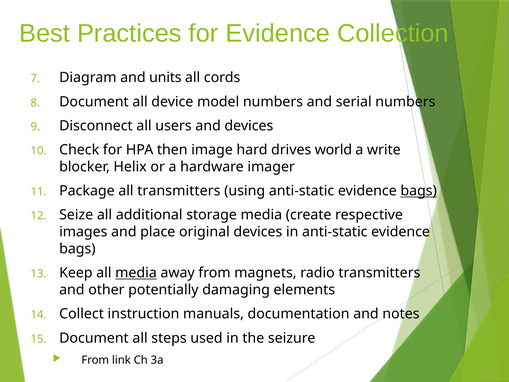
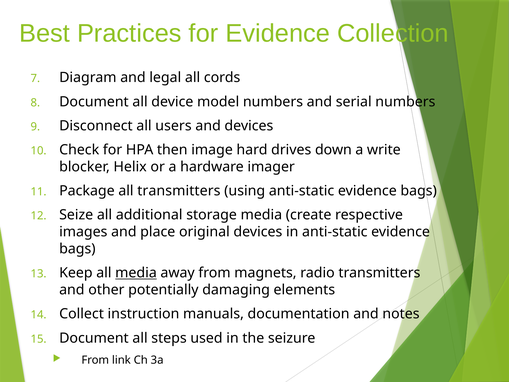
units: units -> legal
world: world -> down
bags at (419, 191) underline: present -> none
